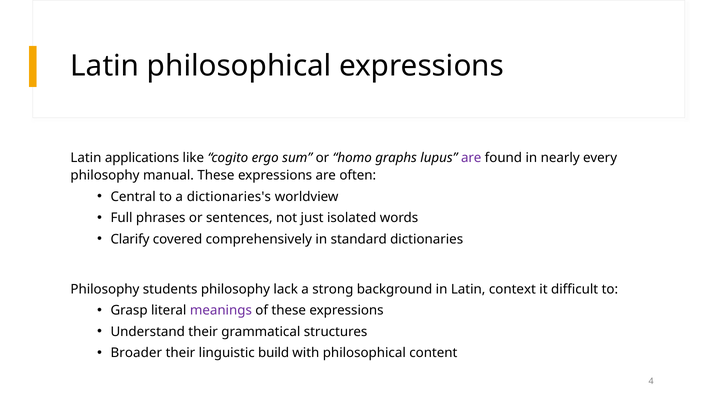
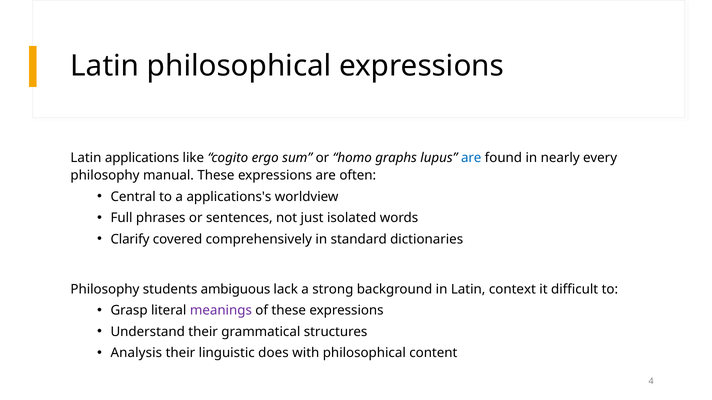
are at (471, 158) colour: purple -> blue
dictionaries's: dictionaries's -> applications's
students philosophy: philosophy -> ambiguous
Broader: Broader -> Analysis
build: build -> does
